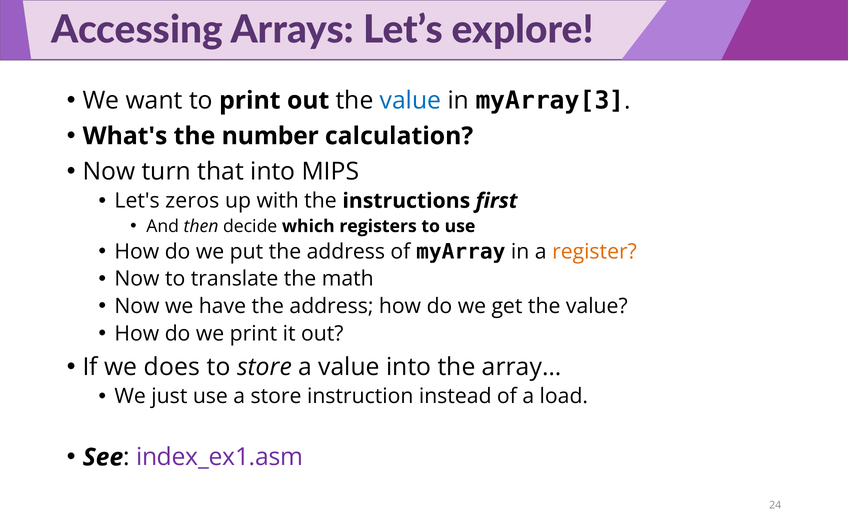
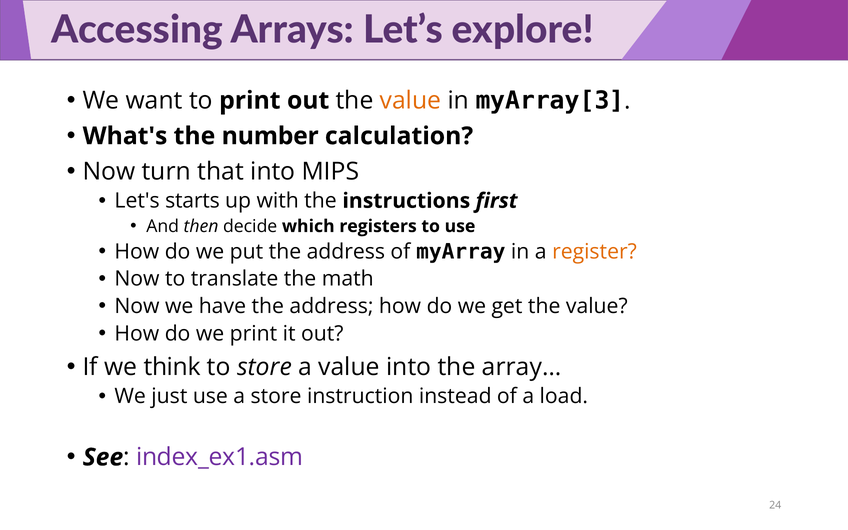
value at (411, 100) colour: blue -> orange
zeros: zeros -> starts
does: does -> think
